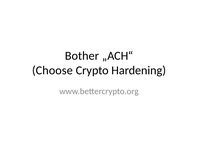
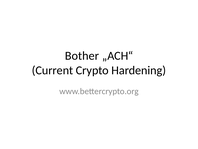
Choose: Choose -> Current
